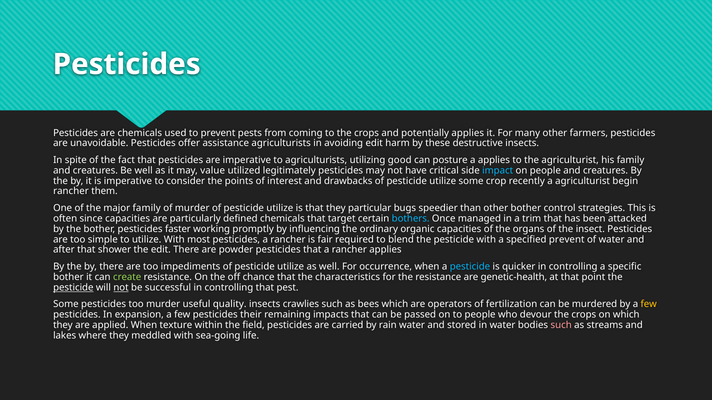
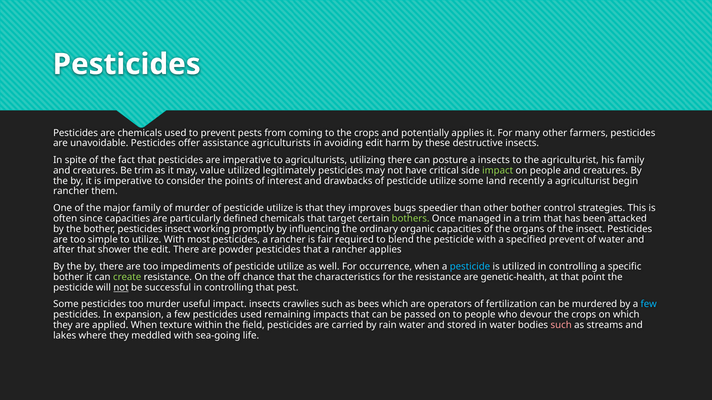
utilizing good: good -> there
a applies: applies -> insects
Be well: well -> trim
impact at (498, 171) colour: light blue -> light green
crop: crop -> land
particular: particular -> improves
bothers colour: light blue -> light green
pesticides faster: faster -> insect
is quicker: quicker -> utilized
pesticide at (73, 288) underline: present -> none
useful quality: quality -> impact
few at (649, 305) colour: yellow -> light blue
pesticides their: their -> used
